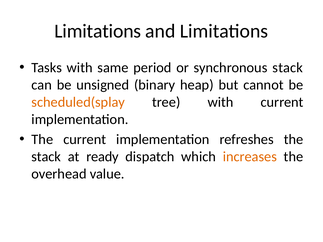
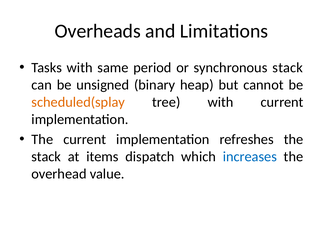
Limitations at (98, 31): Limitations -> Overheads
ready: ready -> items
increases colour: orange -> blue
